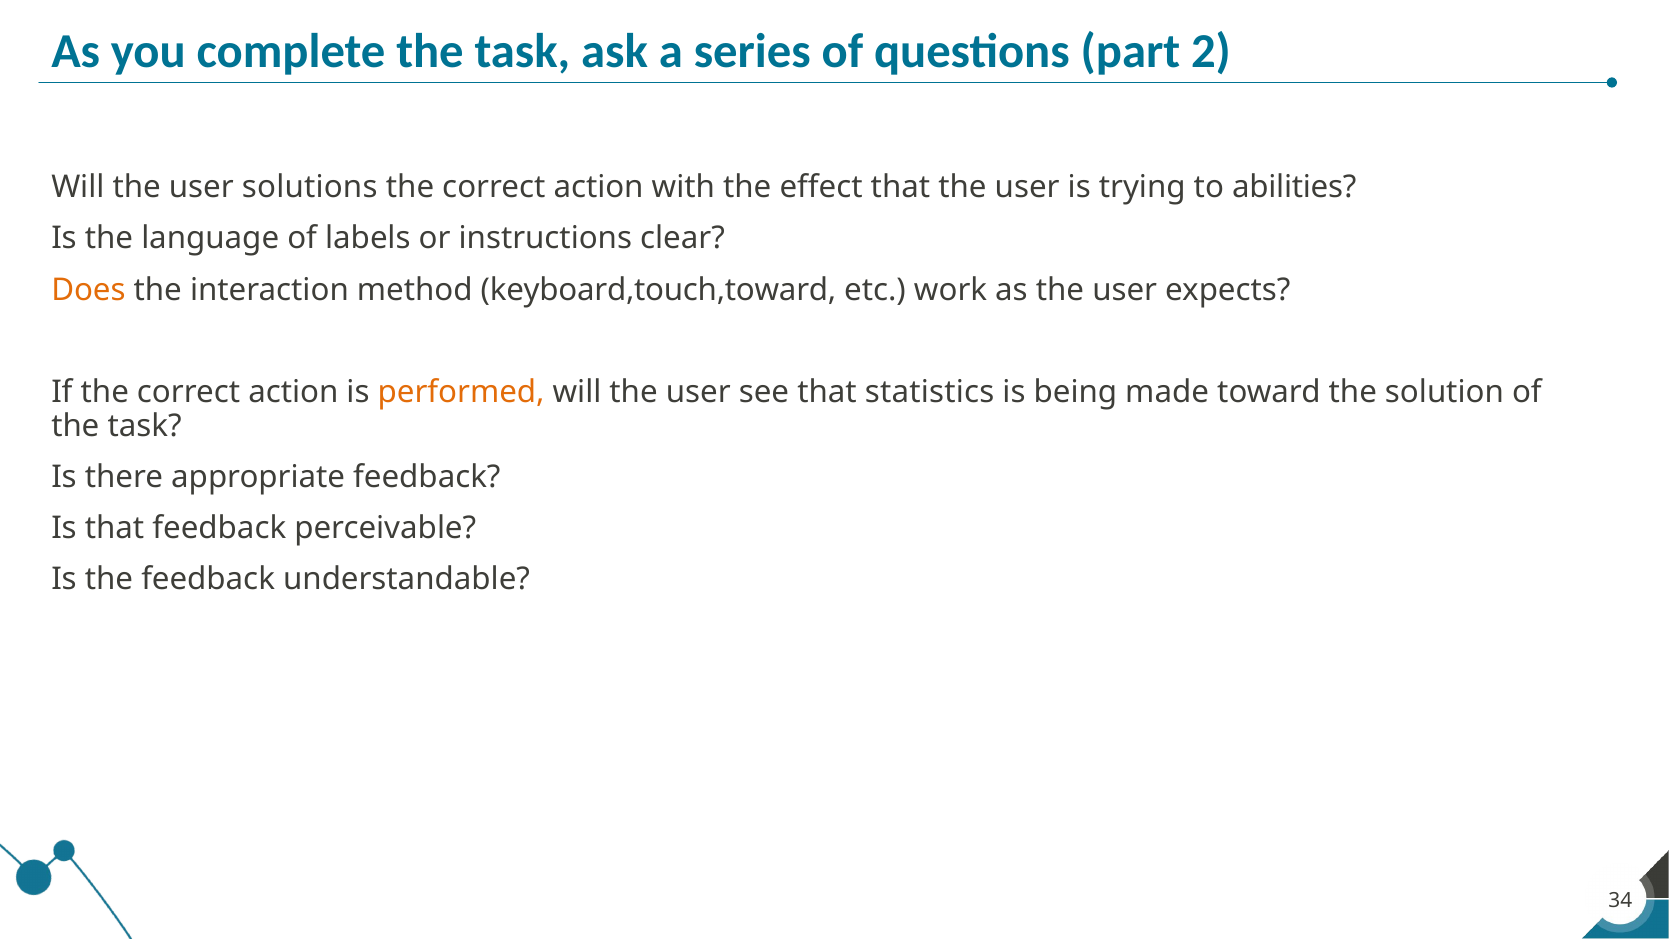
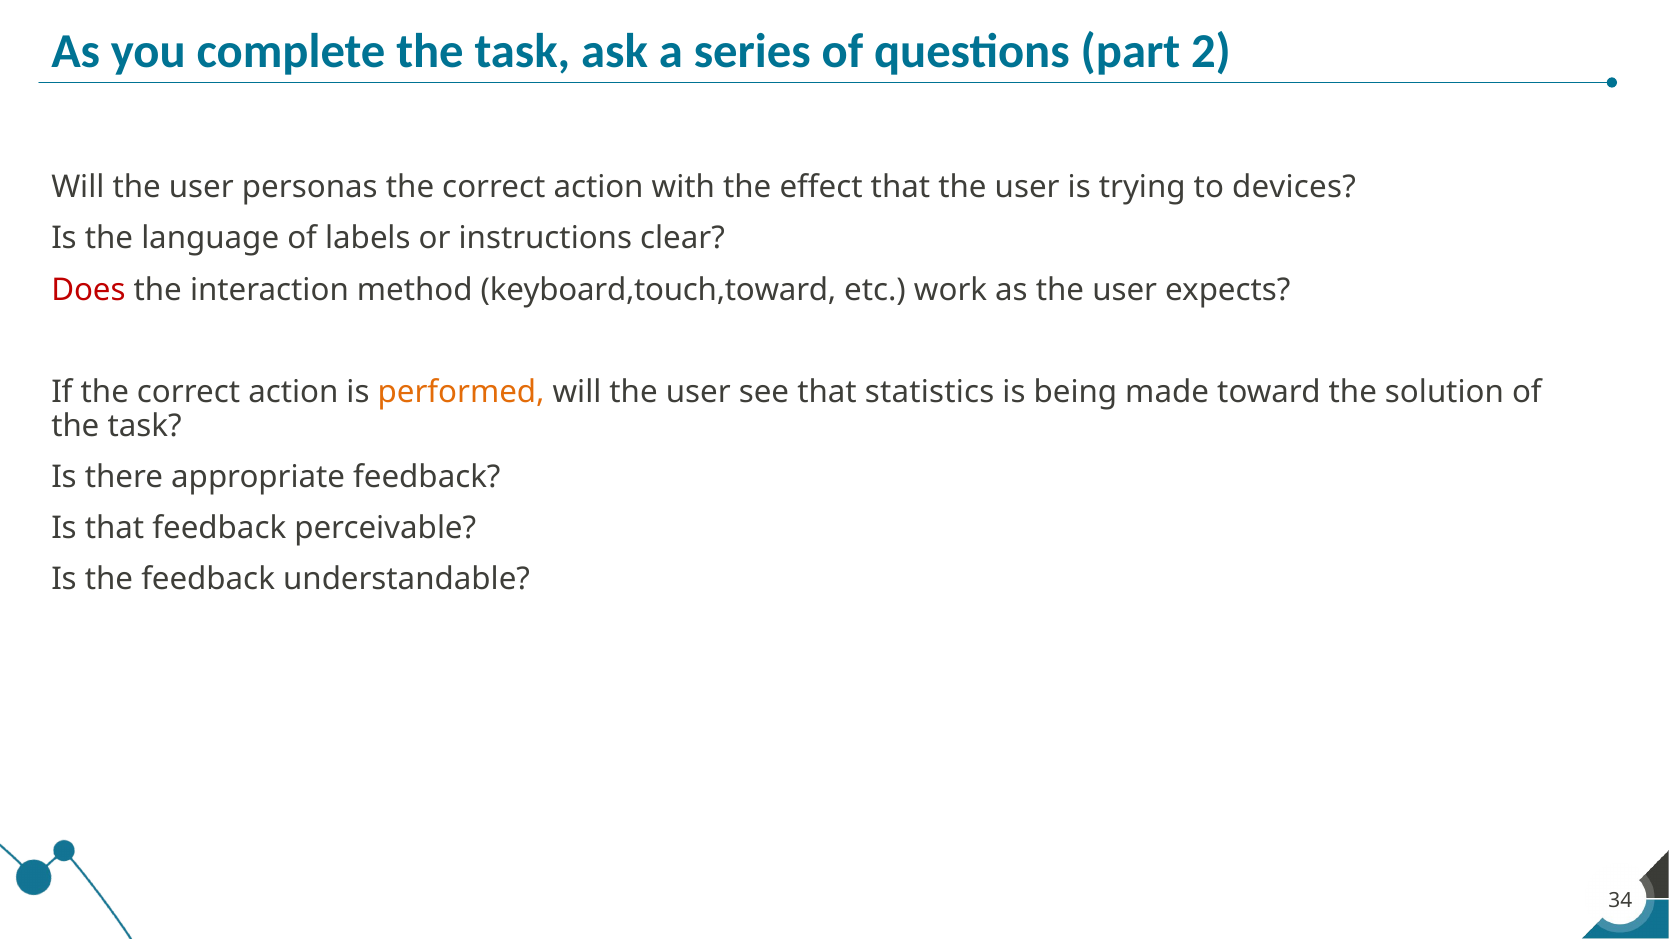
solutions: solutions -> personas
abilities: abilities -> devices
Does colour: orange -> red
